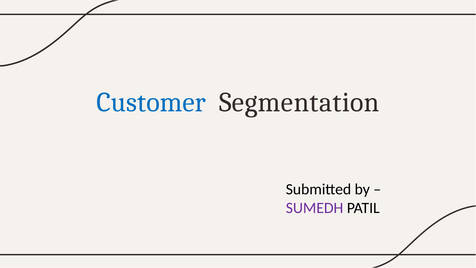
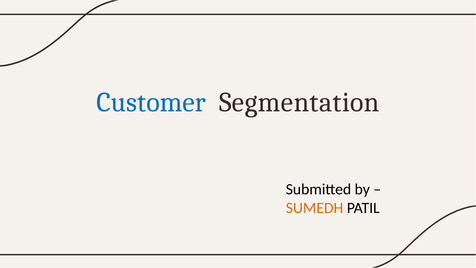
SUMEDH colour: purple -> orange
